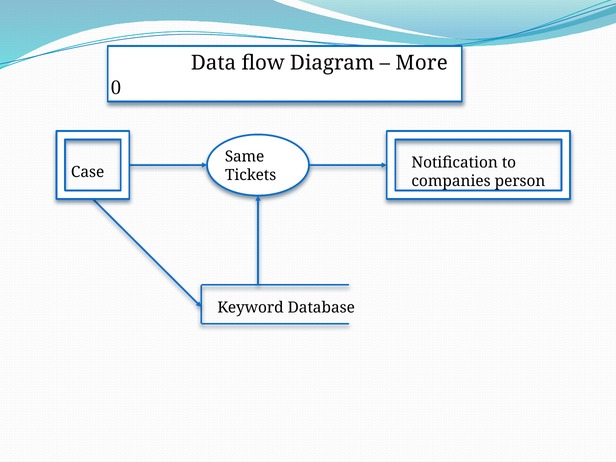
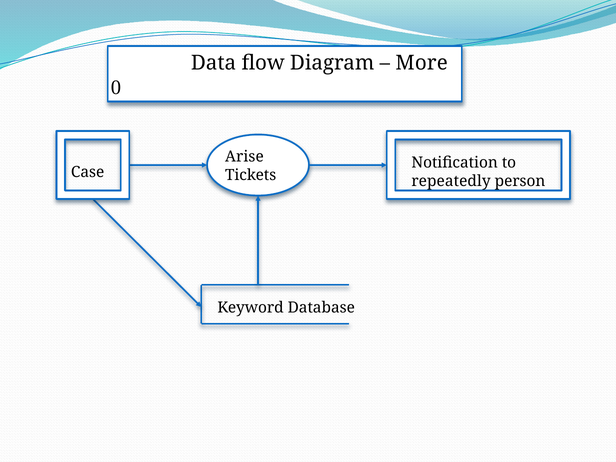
Same: Same -> Arise
companies: companies -> repeatedly
